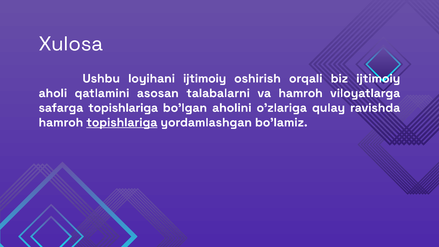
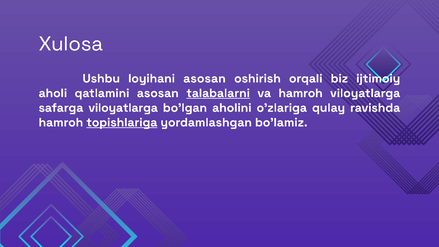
loyihani ijtimoiy: ijtimoiy -> asosan
talabalarni underline: none -> present
safarga topishlariga: topishlariga -> viloyatlarga
